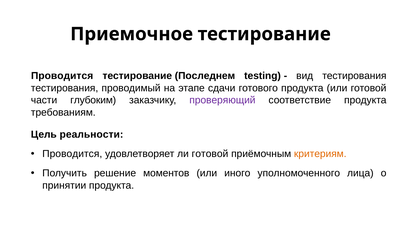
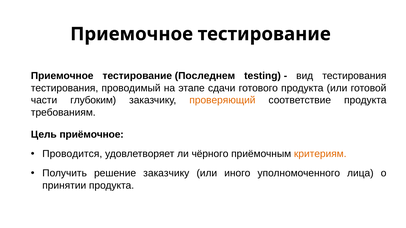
Проводится at (62, 76): Проводится -> Приемочное
проверяющий colour: purple -> orange
реальности: реальности -> приёмочное
ли готовой: готовой -> чёрного
решение моментов: моментов -> заказчику
